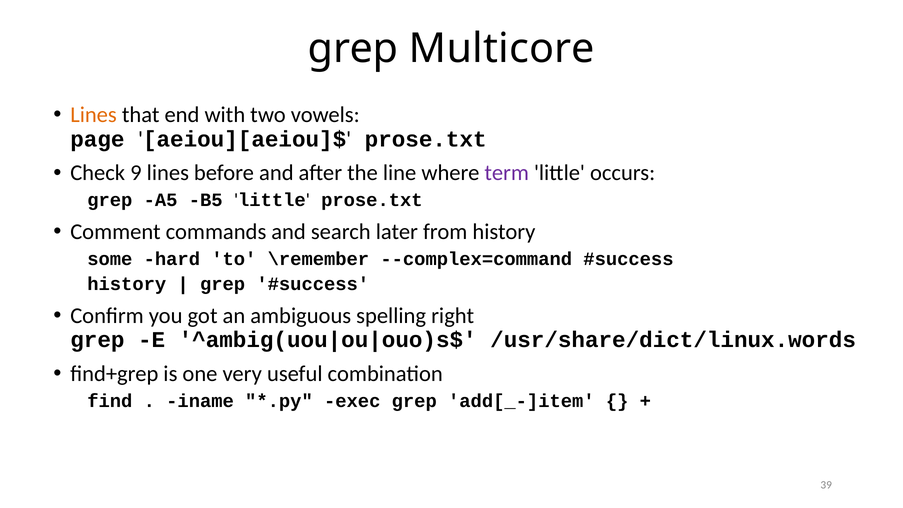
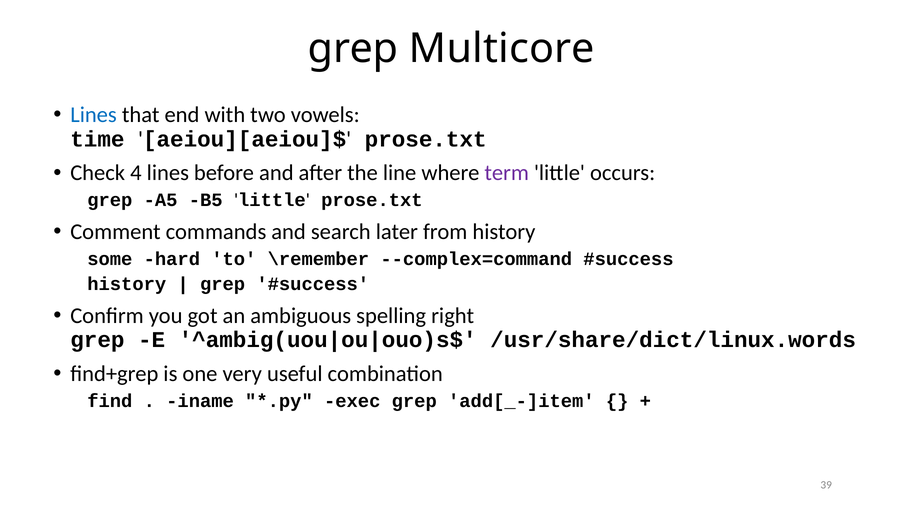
Lines at (94, 115) colour: orange -> blue
page: page -> time
9: 9 -> 4
